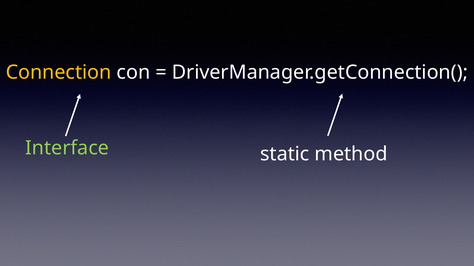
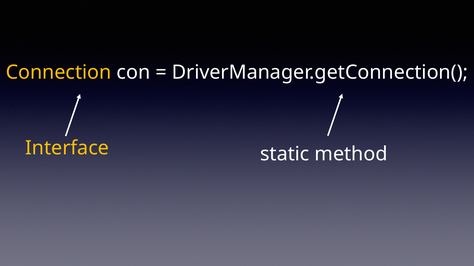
Interface colour: light green -> yellow
